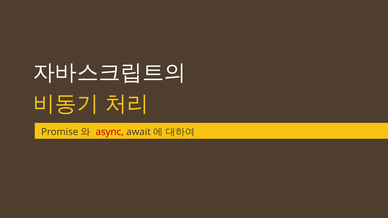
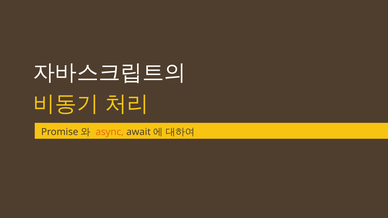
async colour: red -> orange
